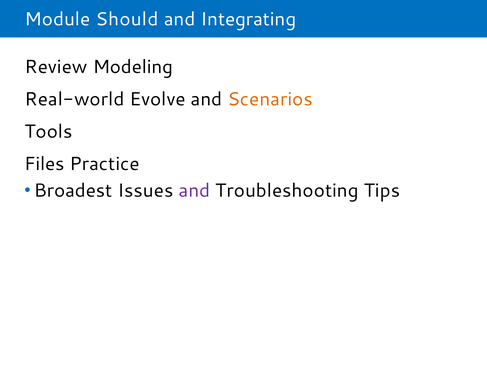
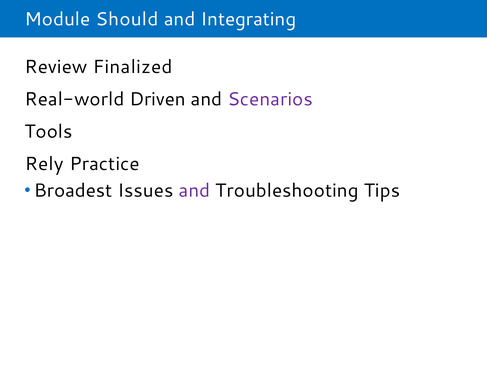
Modeling: Modeling -> Finalized
Evolve: Evolve -> Driven
Scenarios colour: orange -> purple
Files: Files -> Rely
